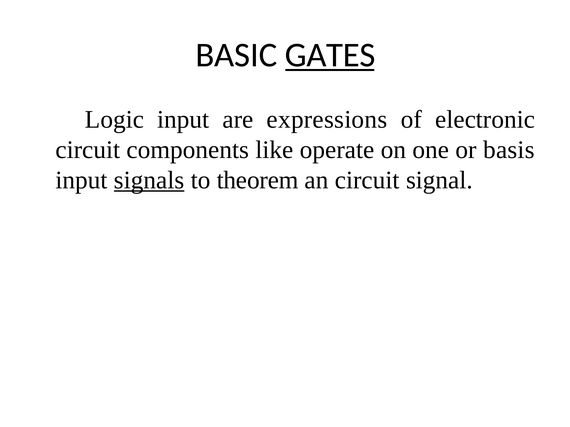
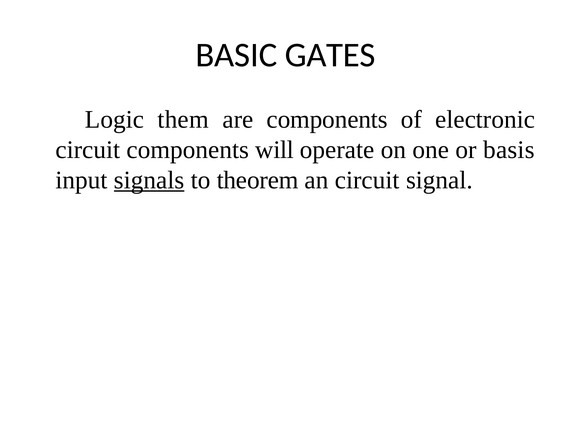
GATES underline: present -> none
Logic input: input -> them
are expressions: expressions -> components
like: like -> will
